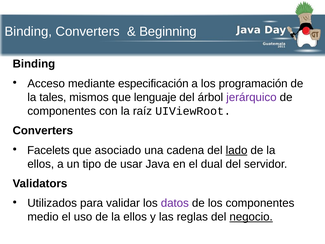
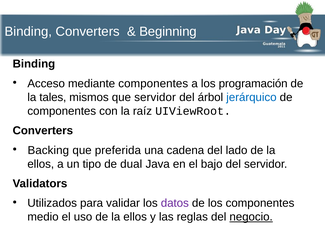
mediante especificación: especificación -> componentes
que lenguaje: lenguaje -> servidor
jerárquico colour: purple -> blue
Facelets: Facelets -> Backing
asociado: asociado -> preferida
lado underline: present -> none
usar: usar -> dual
dual: dual -> bajo
